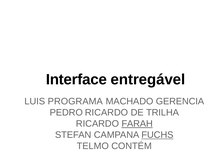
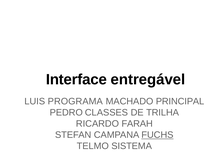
GERENCIA: GERENCIA -> PRINCIPAL
PEDRO RICARDO: RICARDO -> CLASSES
FARAH underline: present -> none
CONTÉM: CONTÉM -> SISTEMA
